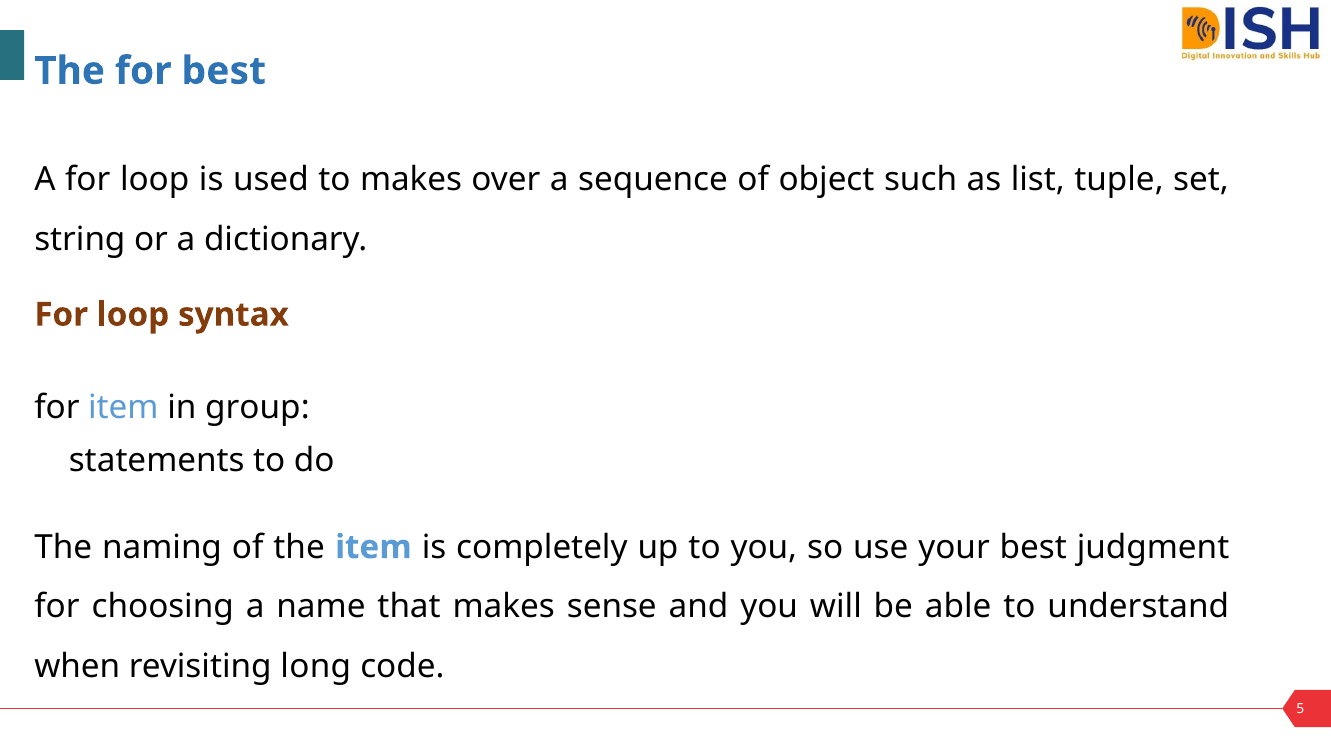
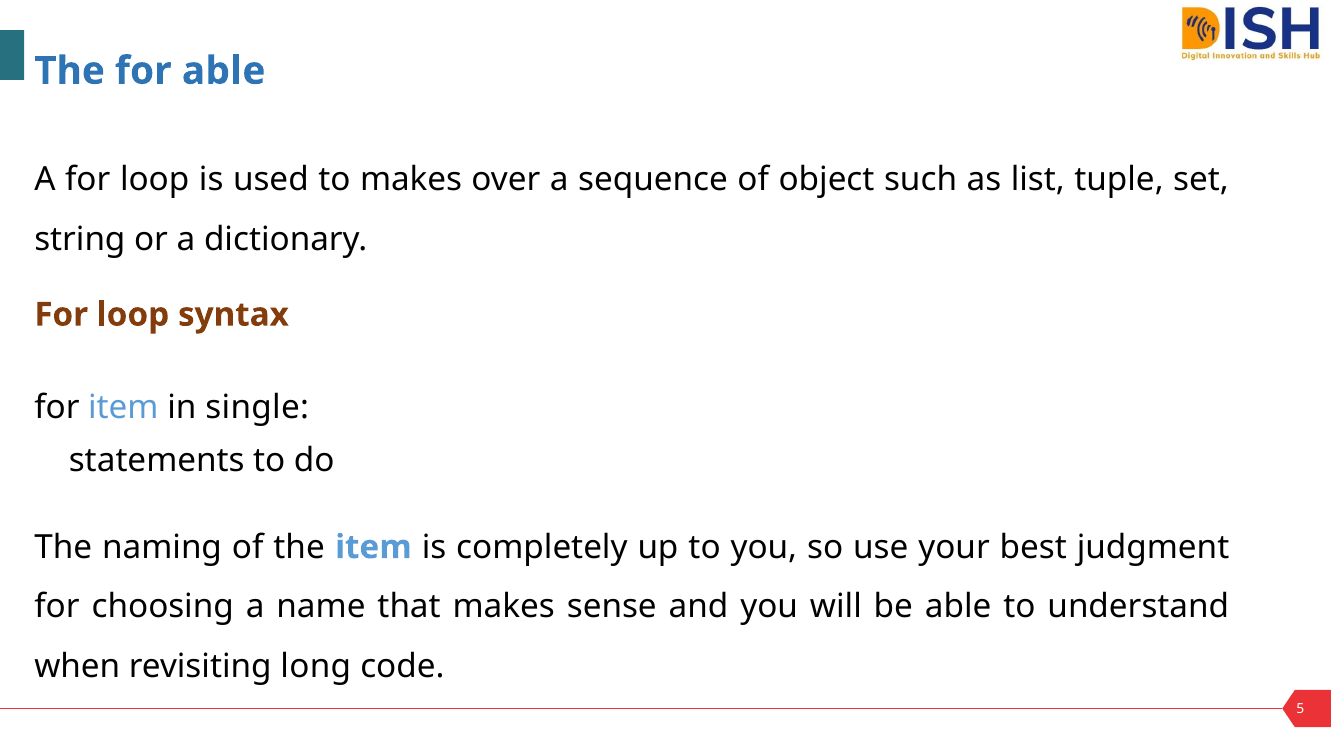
for best: best -> able
group: group -> single
